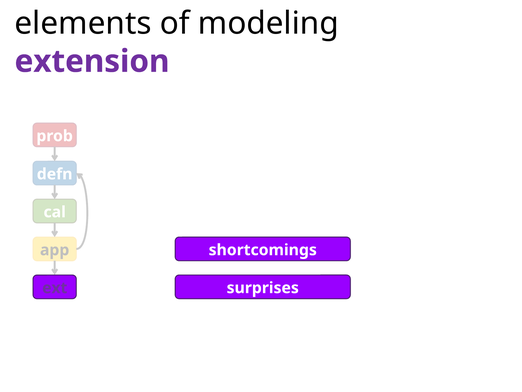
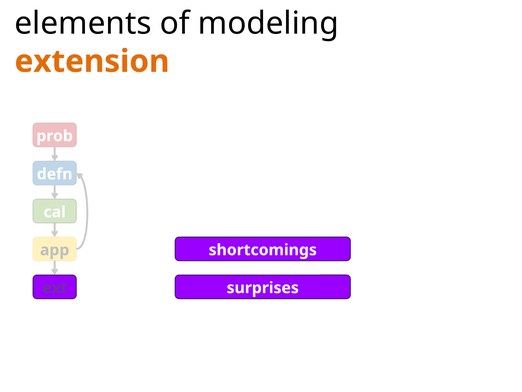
extension colour: purple -> orange
